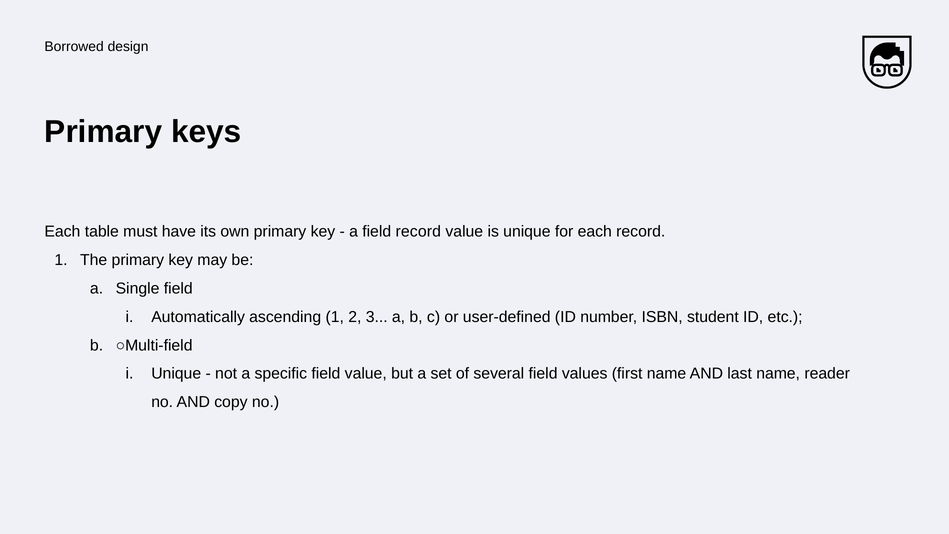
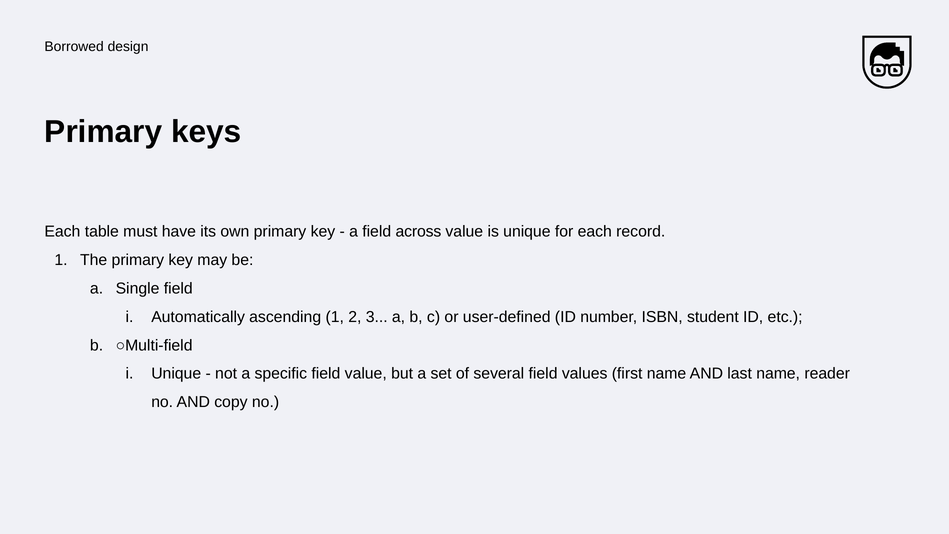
field record: record -> across
